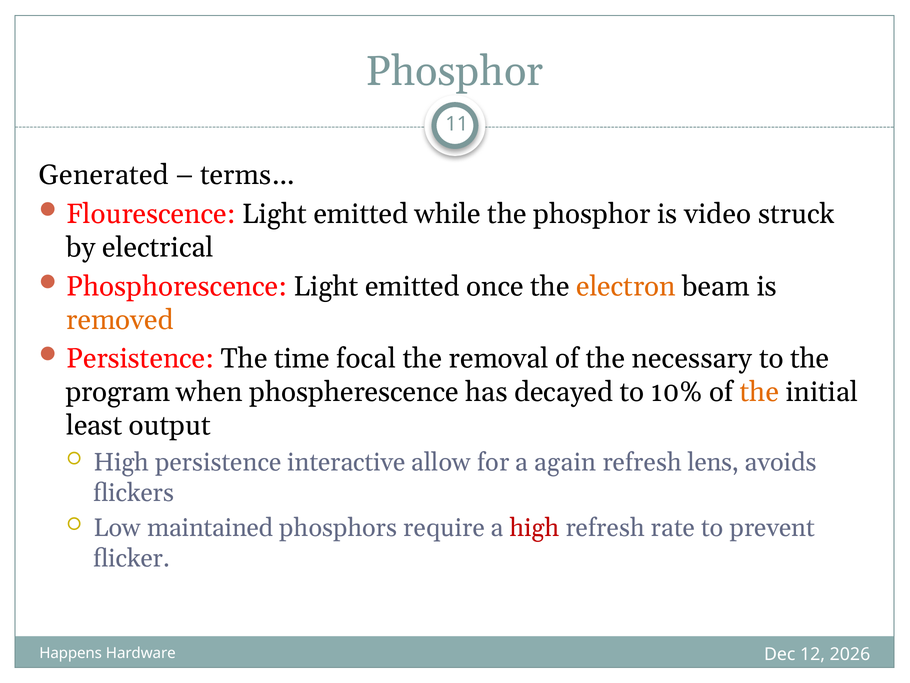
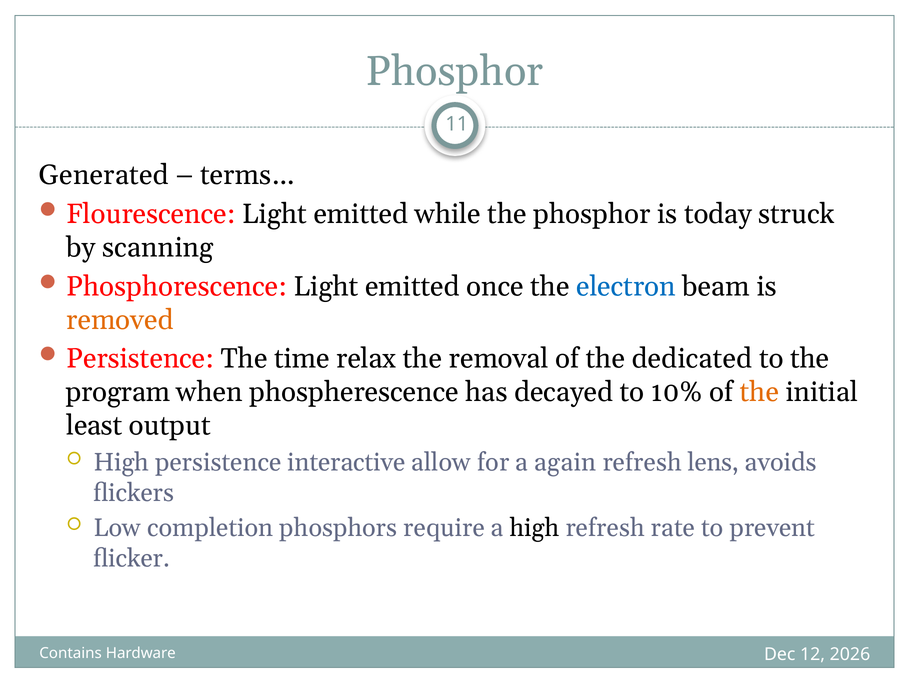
video: video -> today
electrical: electrical -> scanning
electron colour: orange -> blue
focal: focal -> relax
necessary: necessary -> dedicated
maintained: maintained -> completion
high at (535, 528) colour: red -> black
Happens: Happens -> Contains
